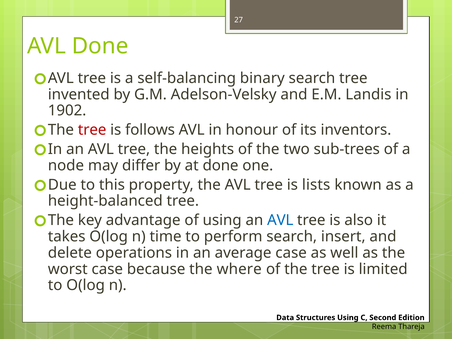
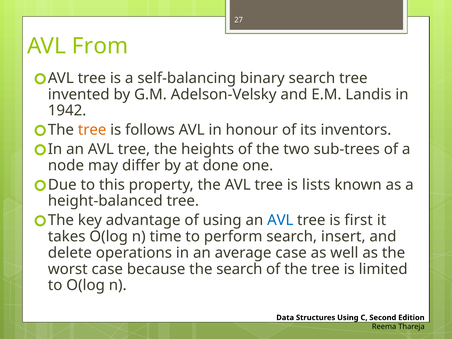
AVL Done: Done -> From
1902: 1902 -> 1942
tree at (92, 130) colour: red -> orange
also: also -> first
the where: where -> search
